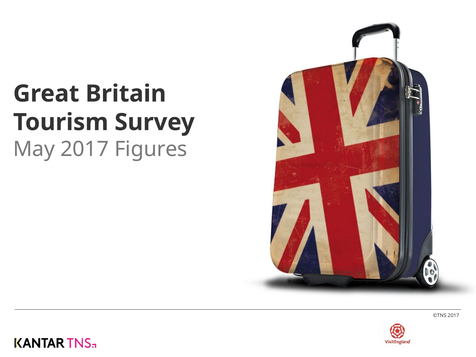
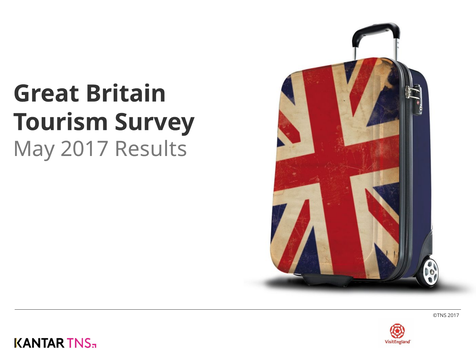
Figures: Figures -> Results
